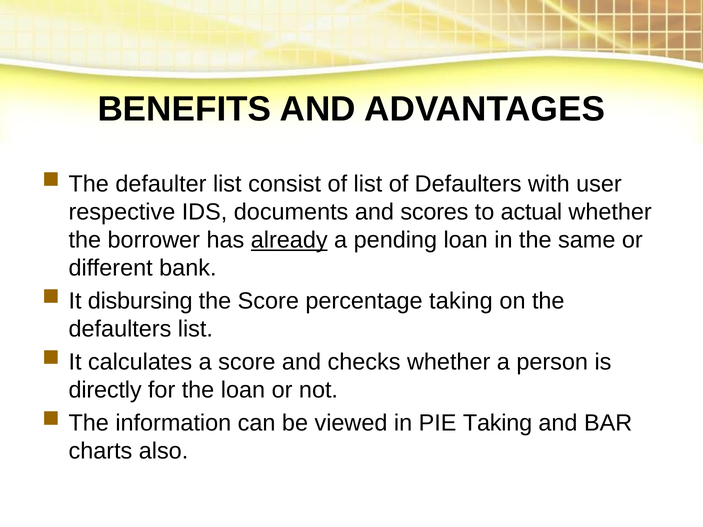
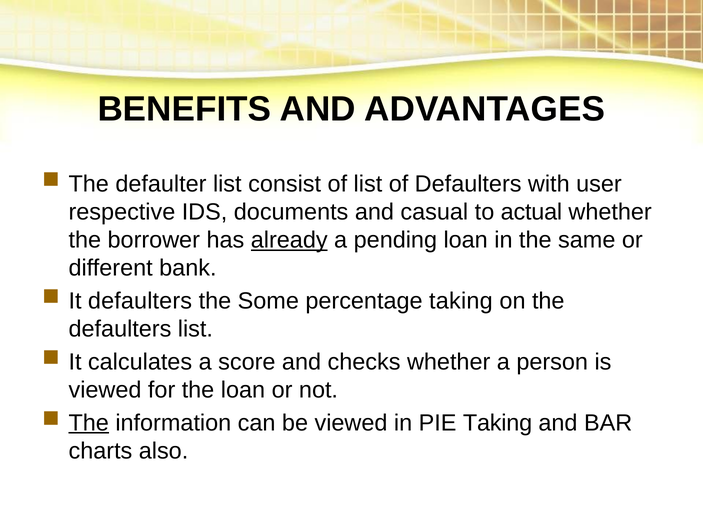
scores: scores -> casual
It disbursing: disbursing -> defaulters
the Score: Score -> Some
directly at (105, 390): directly -> viewed
The at (89, 423) underline: none -> present
